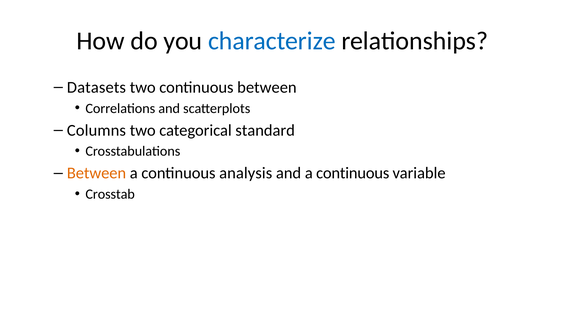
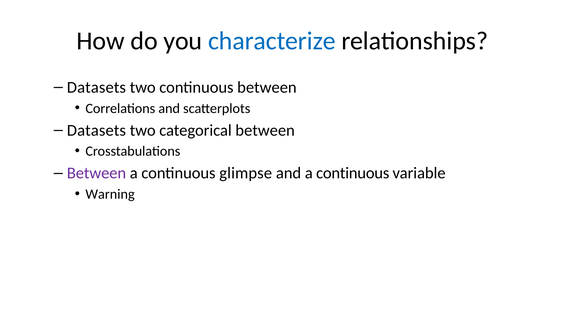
Columns at (96, 130): Columns -> Datasets
categorical standard: standard -> between
Between at (97, 173) colour: orange -> purple
analysis: analysis -> glimpse
Crosstab: Crosstab -> Warning
